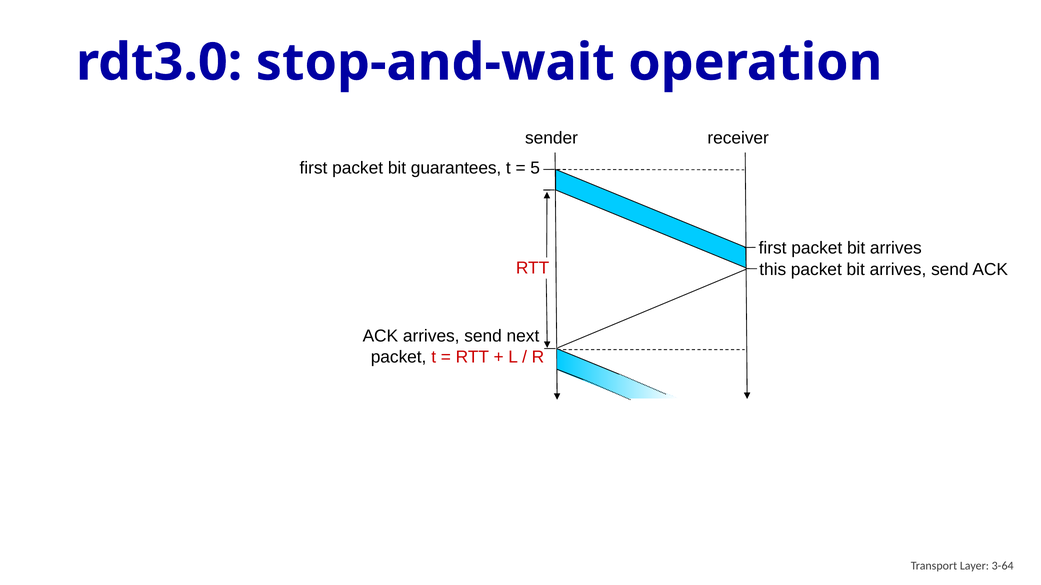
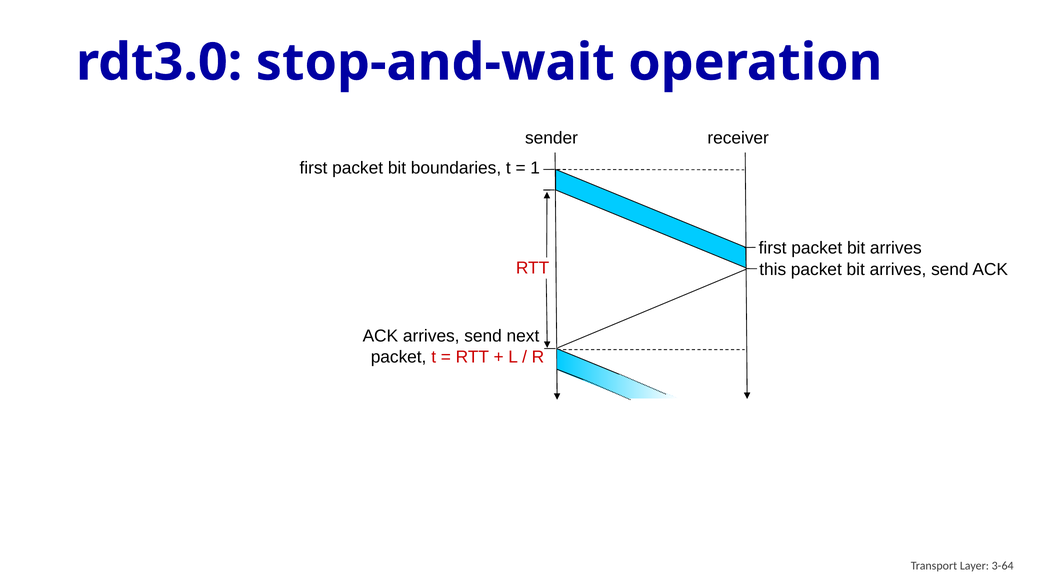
guarantees: guarantees -> boundaries
5: 5 -> 1
